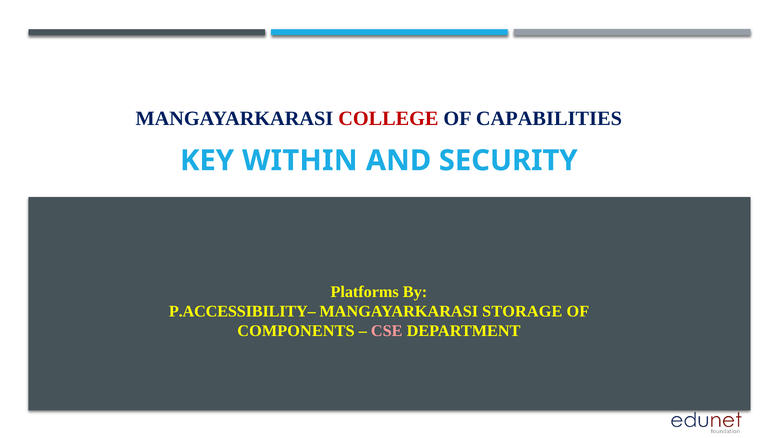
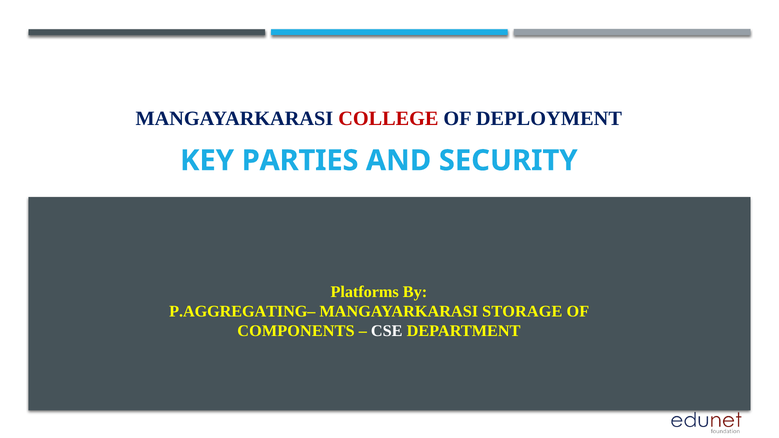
CAPABILITIES: CAPABILITIES -> DEPLOYMENT
WITHIN: WITHIN -> PARTIES
P.ACCESSIBILITY–: P.ACCESSIBILITY– -> P.AGGREGATING–
CSE colour: pink -> white
